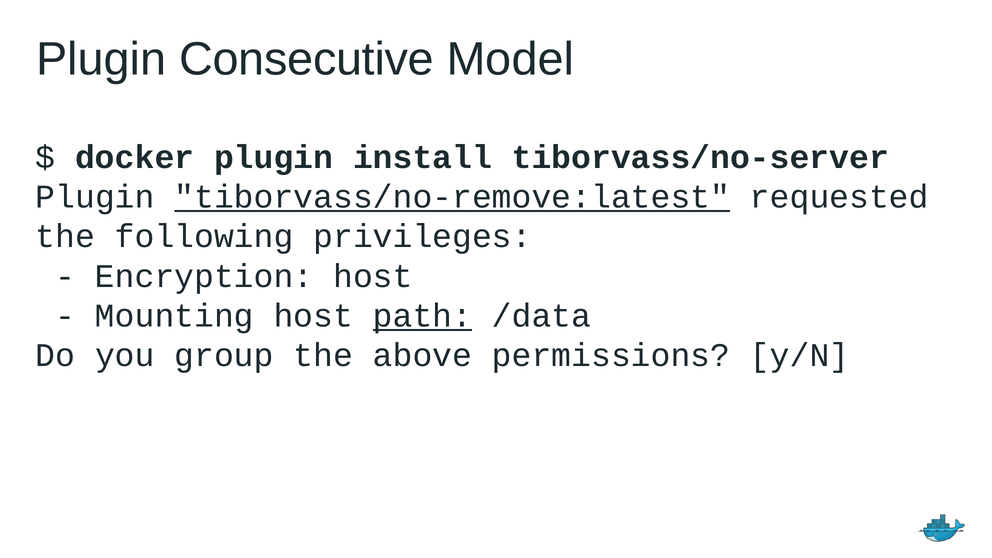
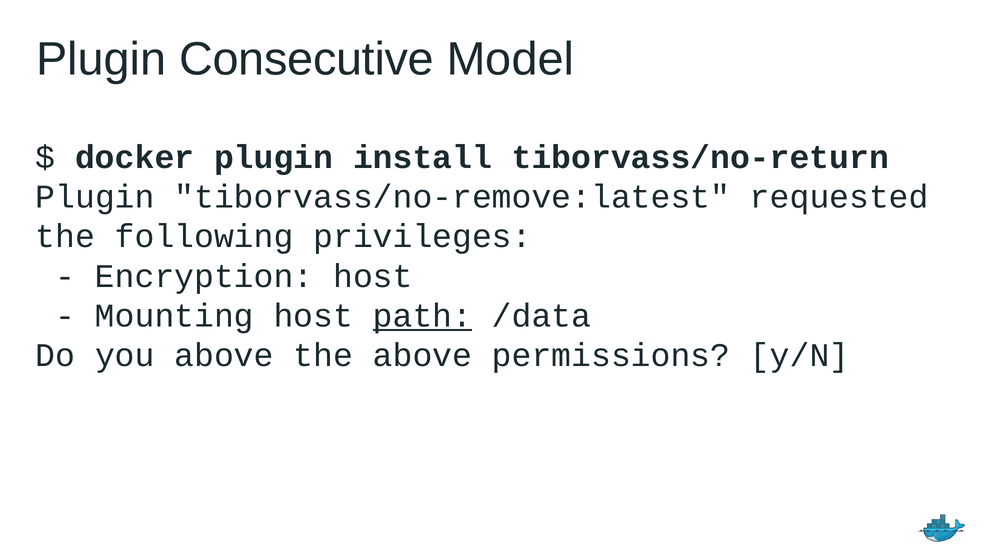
tiborvass/no-server: tiborvass/no-server -> tiborvass/no-return
tiborvass/no-remove:latest underline: present -> none
you group: group -> above
